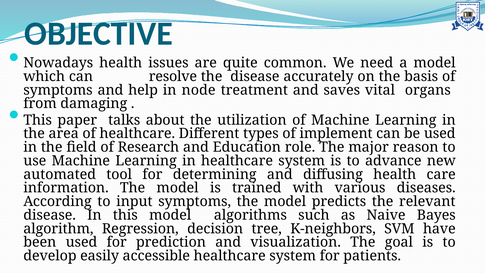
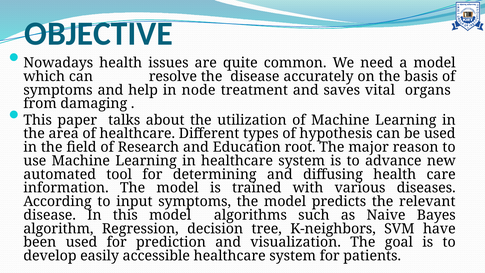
implement: implement -> hypothesis
role: role -> root
